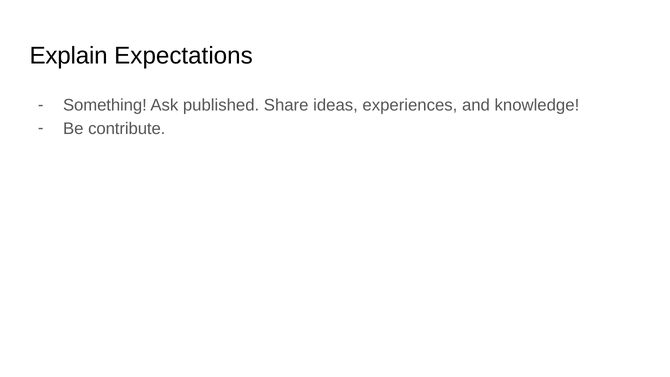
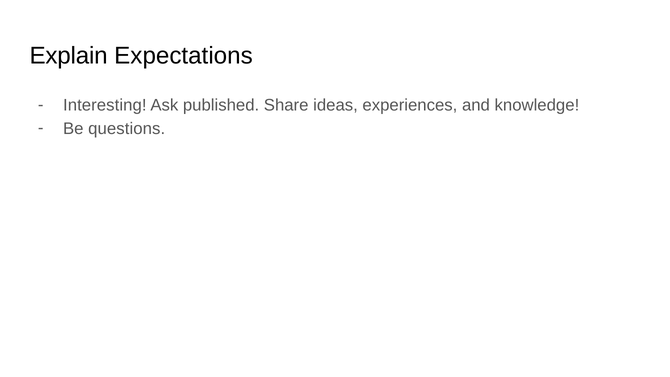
Something: Something -> Interesting
contribute: contribute -> questions
